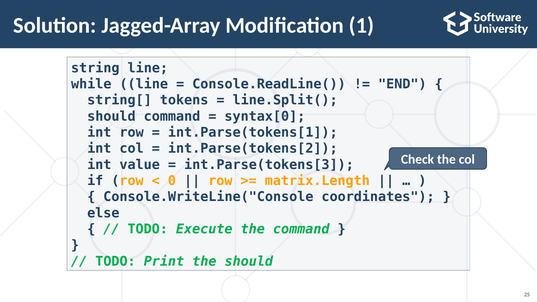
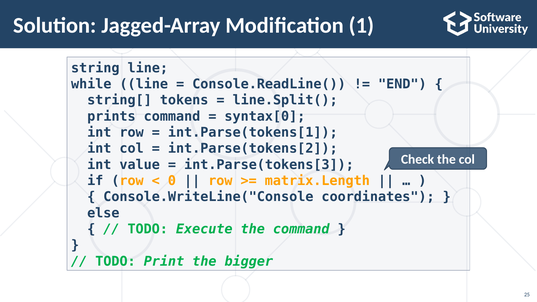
should at (111, 116): should -> prints
the should: should -> bigger
